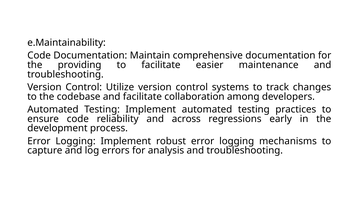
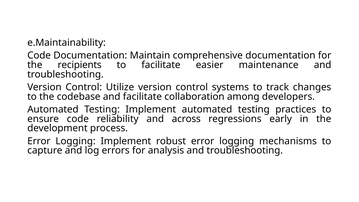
providing: providing -> recipients
